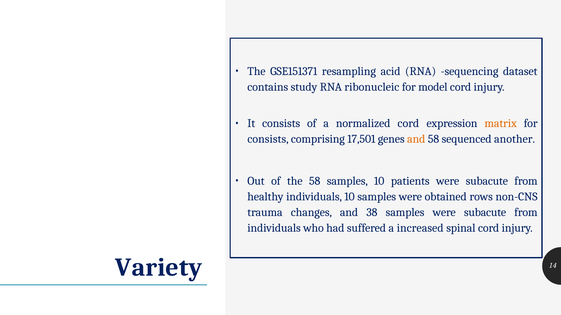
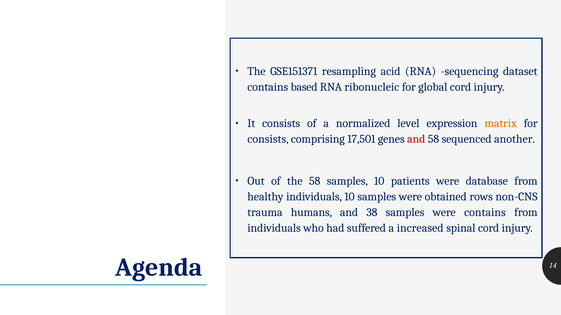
study: study -> based
model: model -> global
normalized cord: cord -> level
and at (416, 139) colour: orange -> red
subacute at (487, 181): subacute -> database
changes: changes -> humans
samples were subacute: subacute -> contains
Variety: Variety -> Agenda
